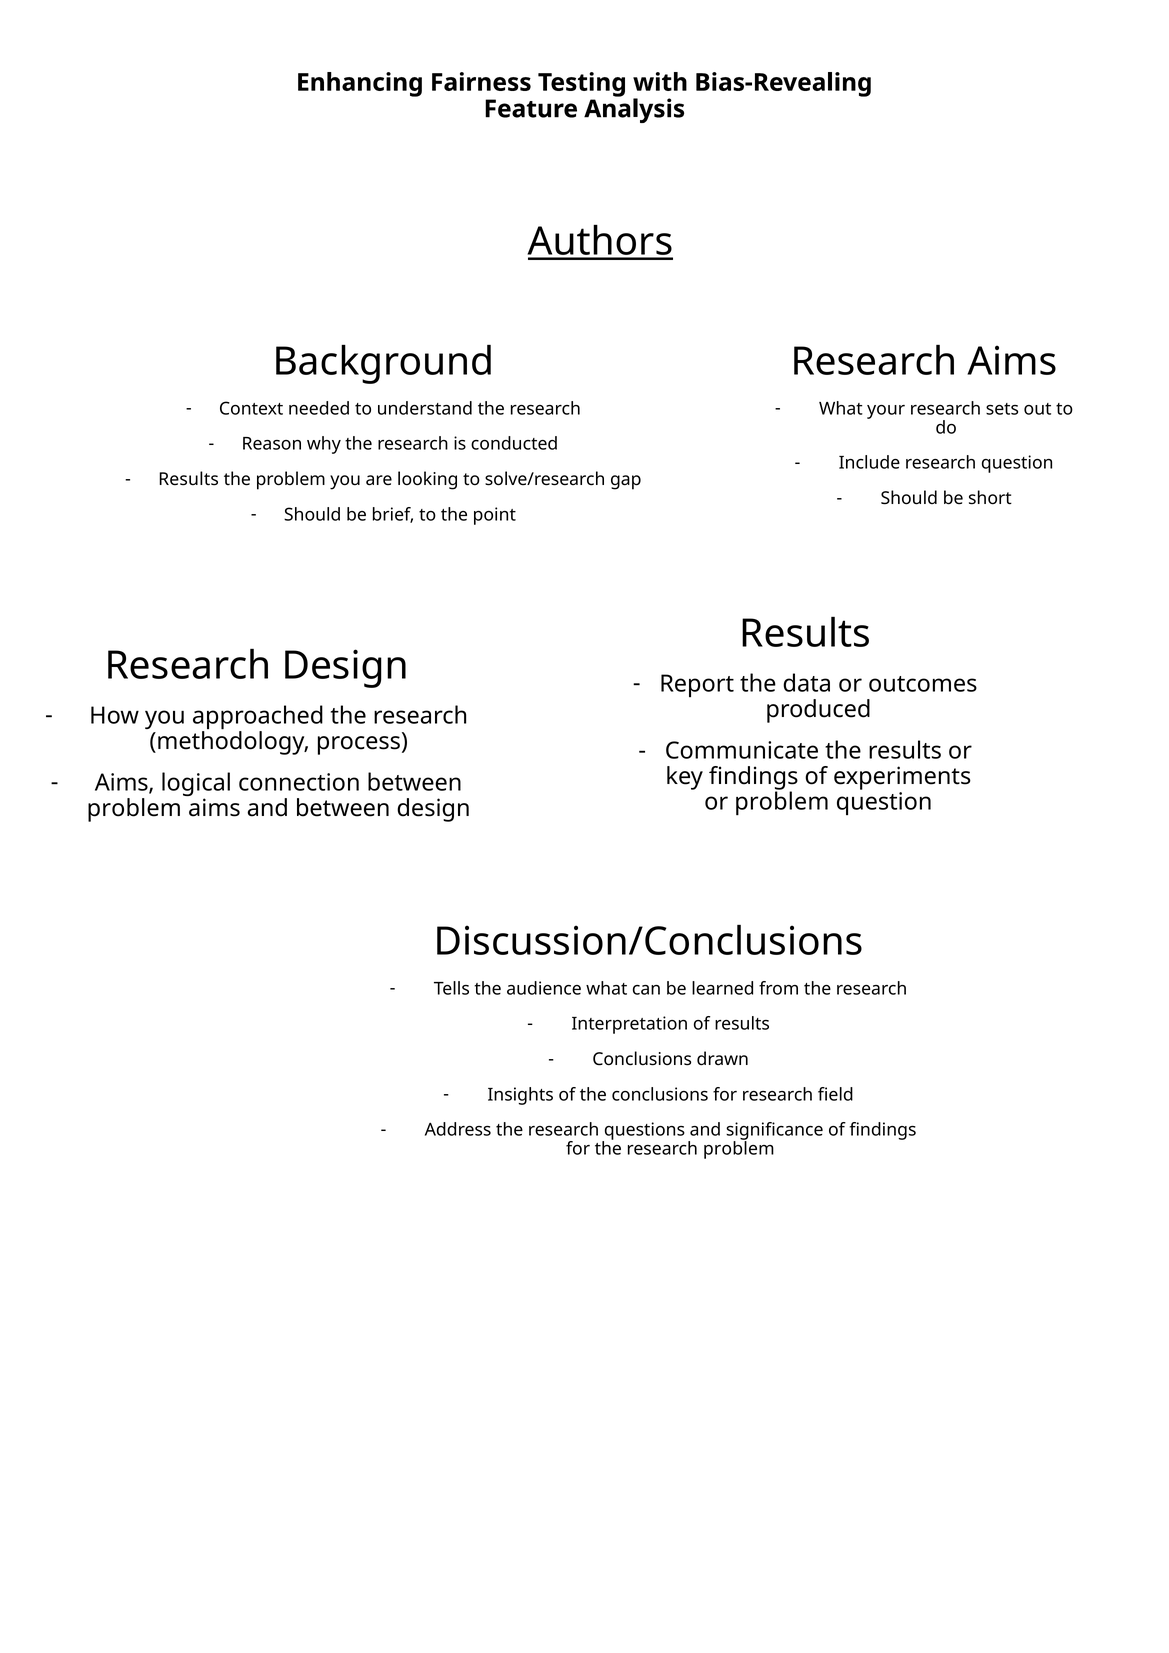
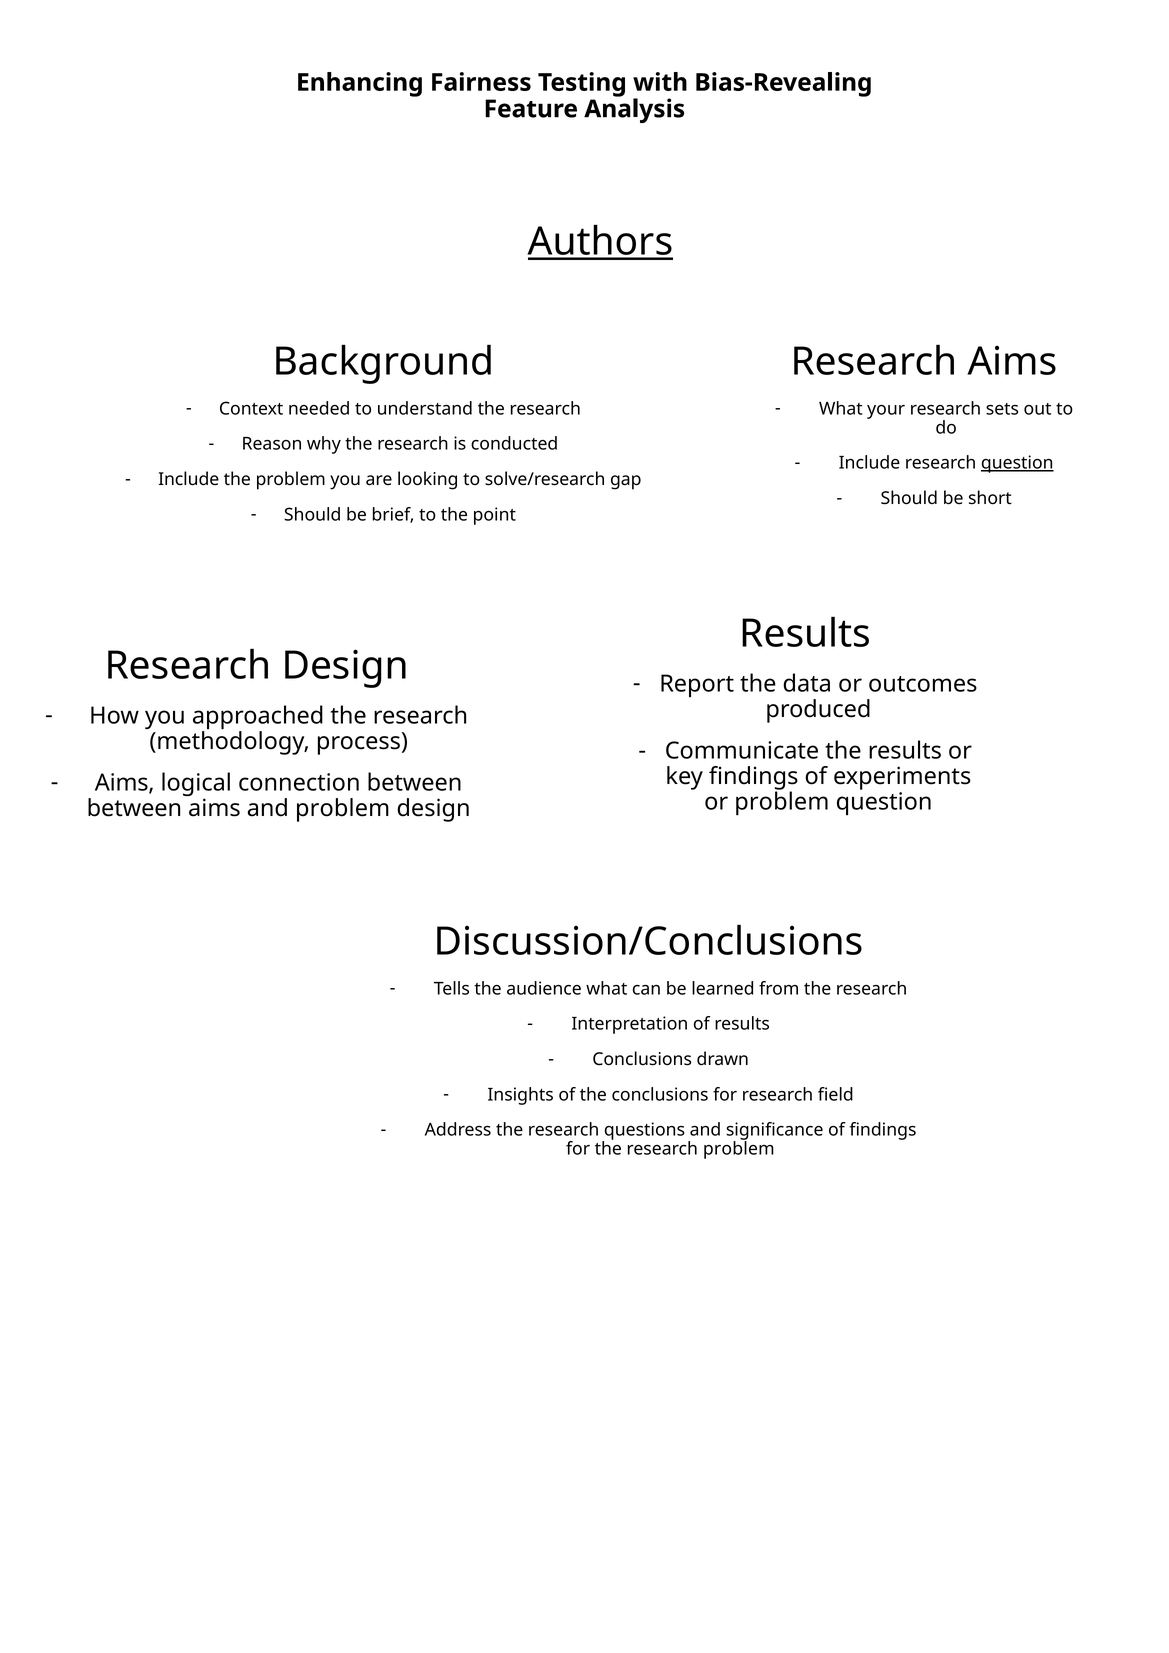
question at (1017, 463) underline: none -> present
Results at (189, 479): Results -> Include
problem at (134, 808): problem -> between
and between: between -> problem
